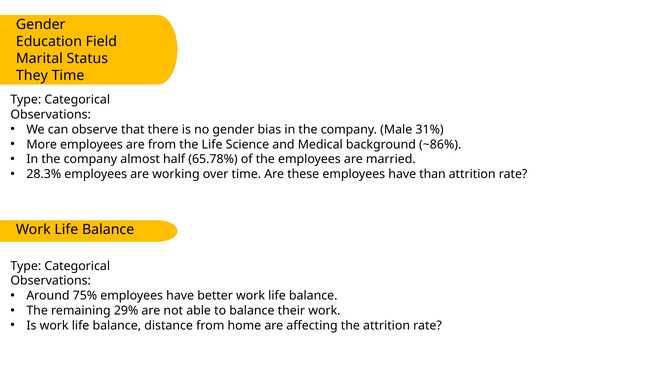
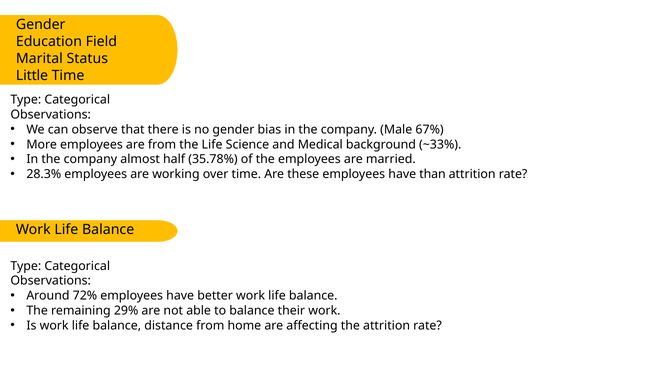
They: They -> Little
31%: 31% -> 67%
~86%: ~86% -> ~33%
65.78%: 65.78% -> 35.78%
75%: 75% -> 72%
